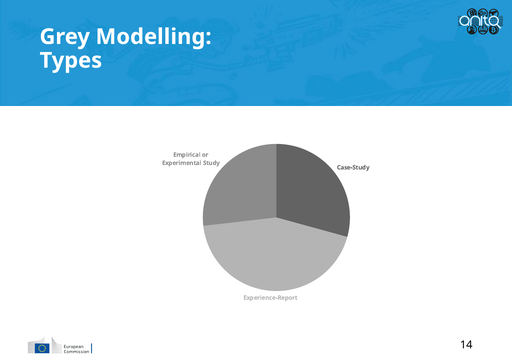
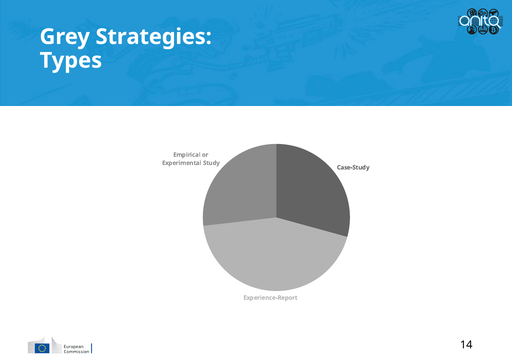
Modelling: Modelling -> Strategies
